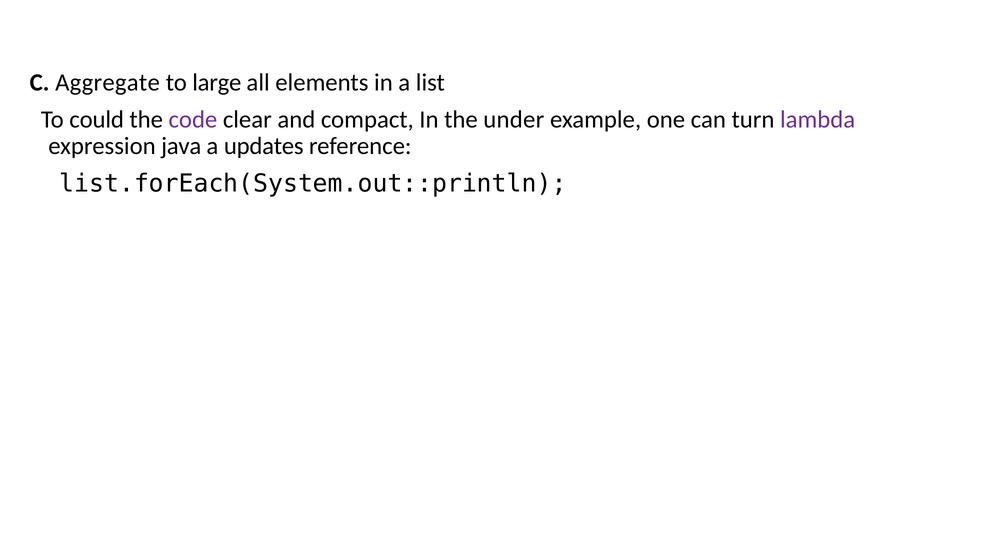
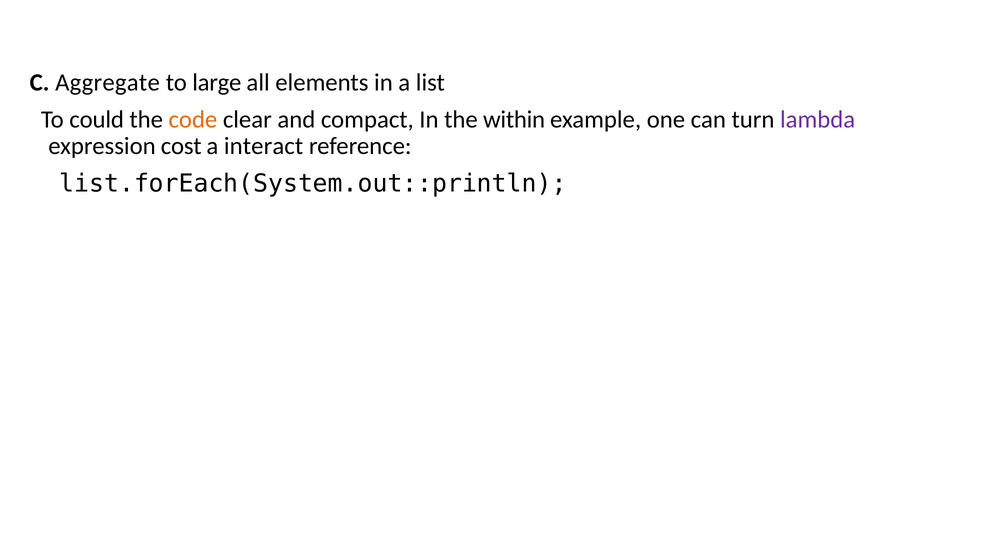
code colour: purple -> orange
under: under -> within
java: java -> cost
updates: updates -> interact
